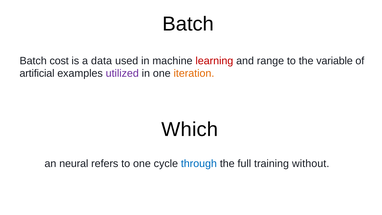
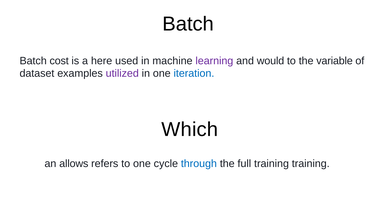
data: data -> here
learning colour: red -> purple
range: range -> would
artificial: artificial -> dataset
iteration colour: orange -> blue
neural: neural -> allows
training without: without -> training
